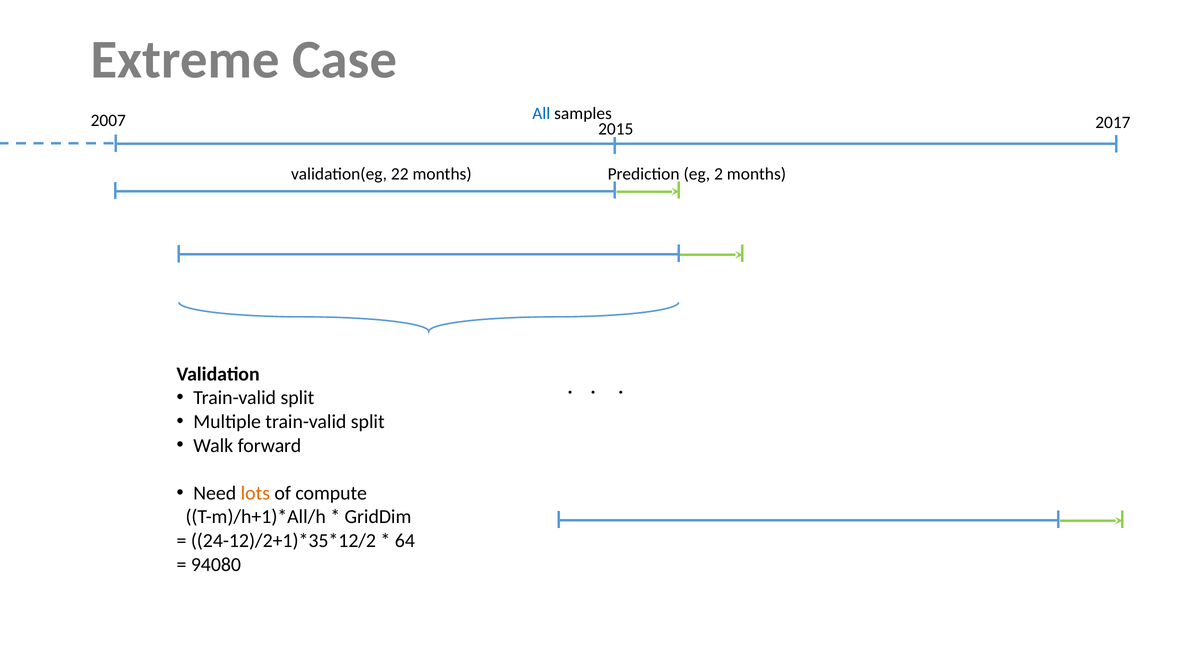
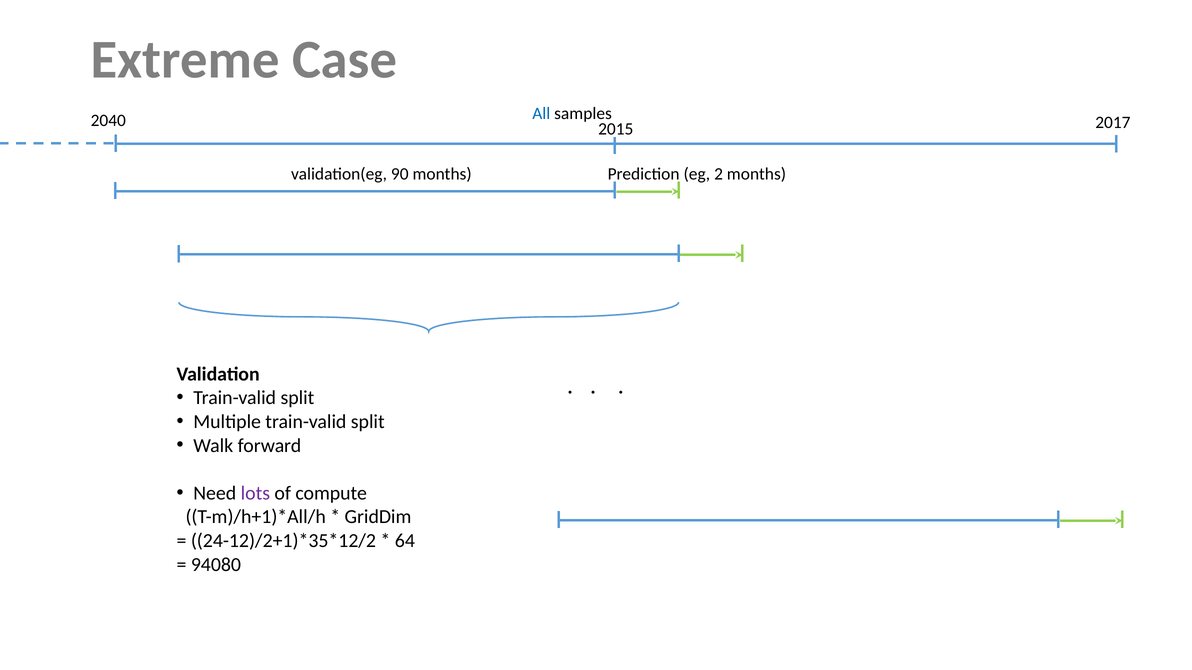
2007: 2007 -> 2040
22: 22 -> 90
lots colour: orange -> purple
